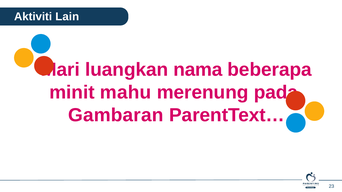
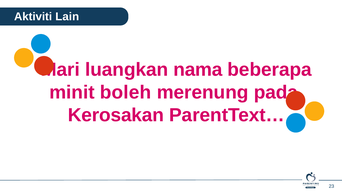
mahu: mahu -> boleh
Gambaran: Gambaran -> Kerosakan
